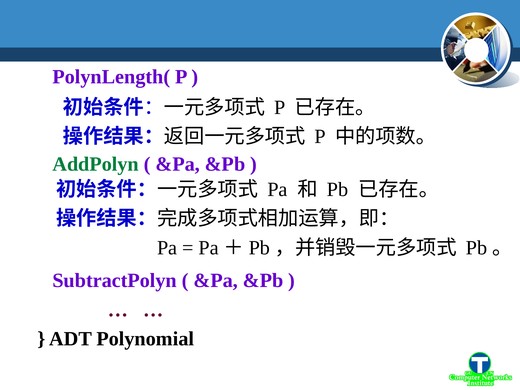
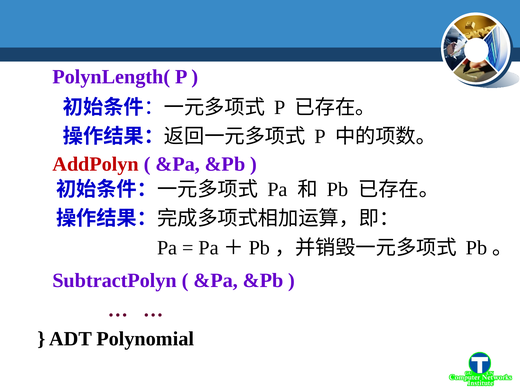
AddPolyn colour: green -> red
